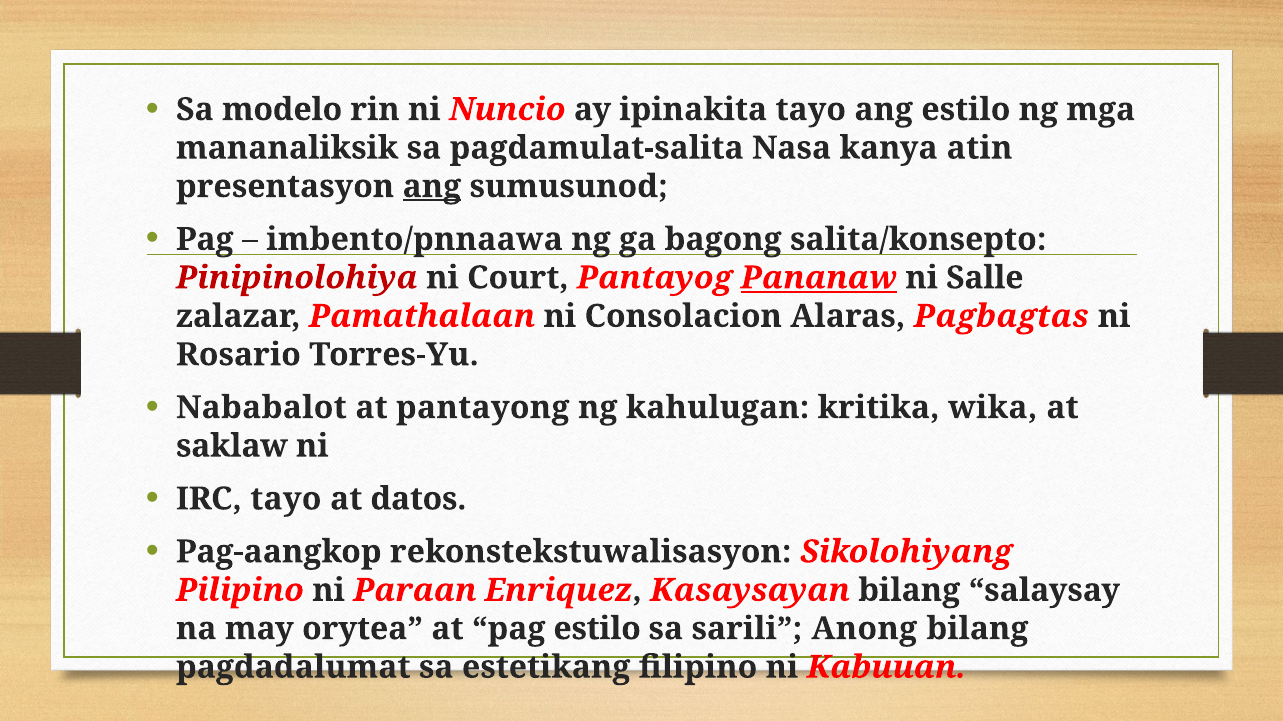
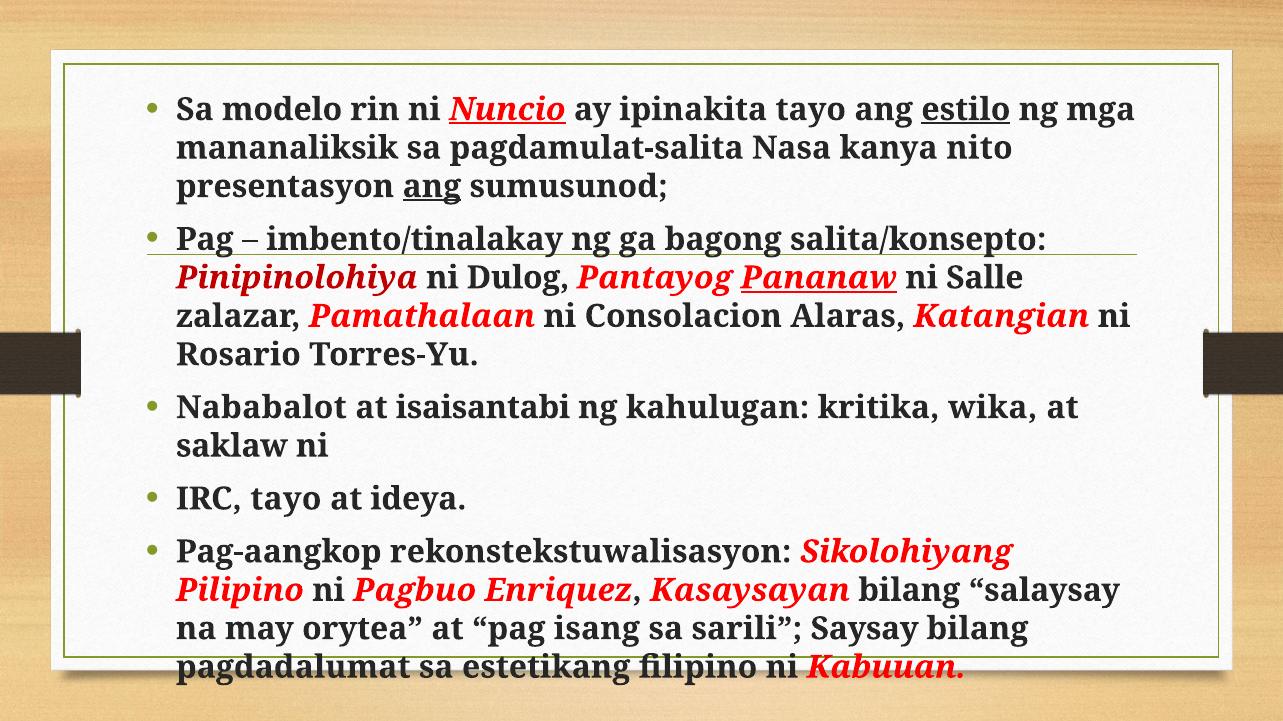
Nuncio underline: none -> present
estilo at (966, 110) underline: none -> present
atin: atin -> nito
imbento/pnnaawa: imbento/pnnaawa -> imbento/tinalakay
Court: Court -> Dulog
Pagbagtas: Pagbagtas -> Katangian
pantayong: pantayong -> isaisantabi
datos: datos -> ideya
Paraan: Paraan -> Pagbuo
pag estilo: estilo -> isang
Anong: Anong -> Saysay
